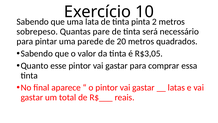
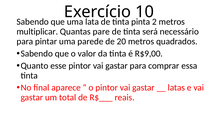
sobrepeso: sobrepeso -> multiplicar
R$3,05: R$3,05 -> R$9,00
